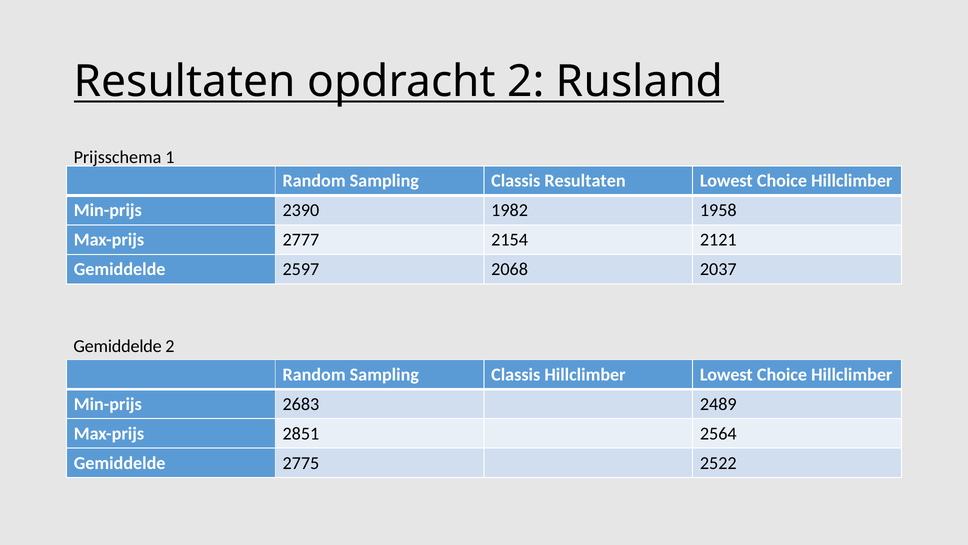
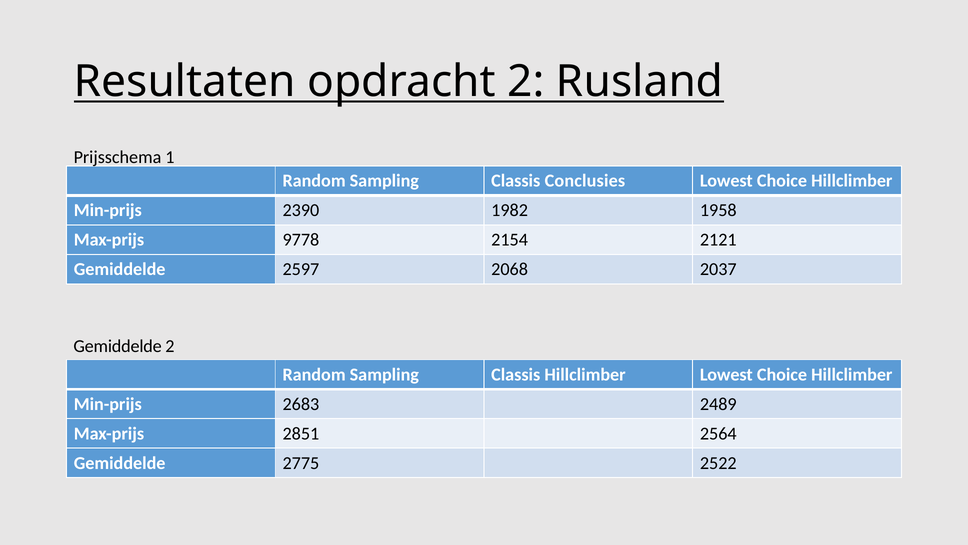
Classis Resultaten: Resultaten -> Conclusies
2777: 2777 -> 9778
